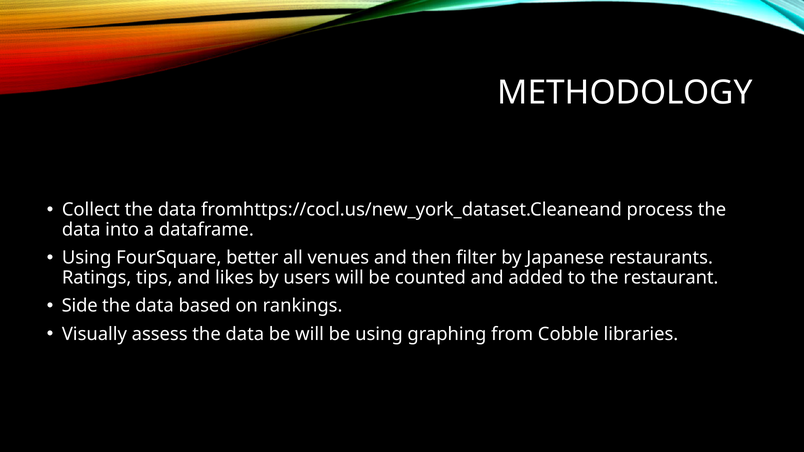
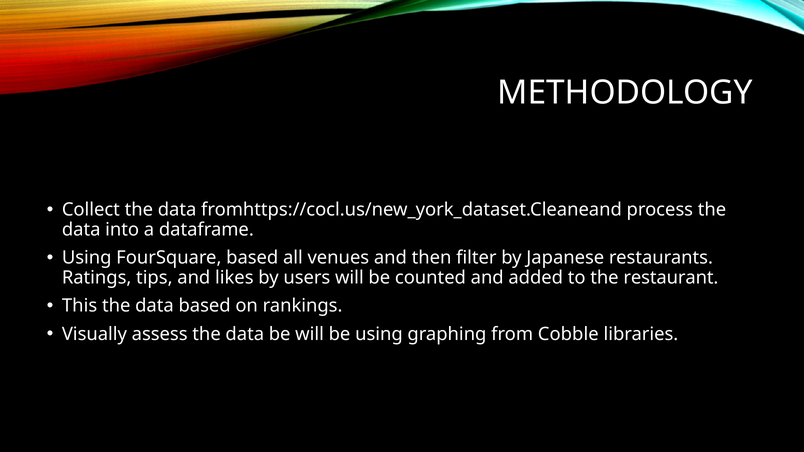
FourSquare better: better -> based
Side: Side -> This
